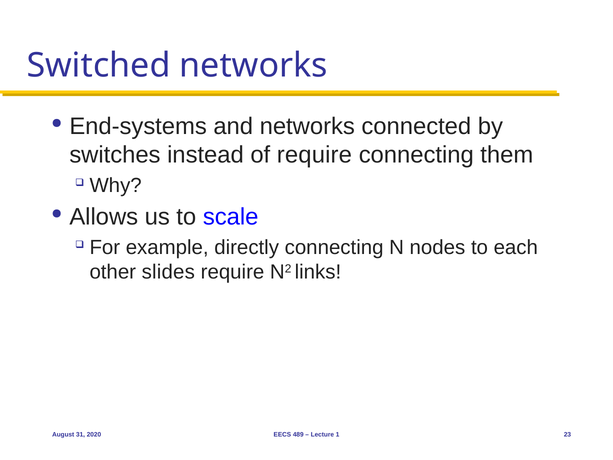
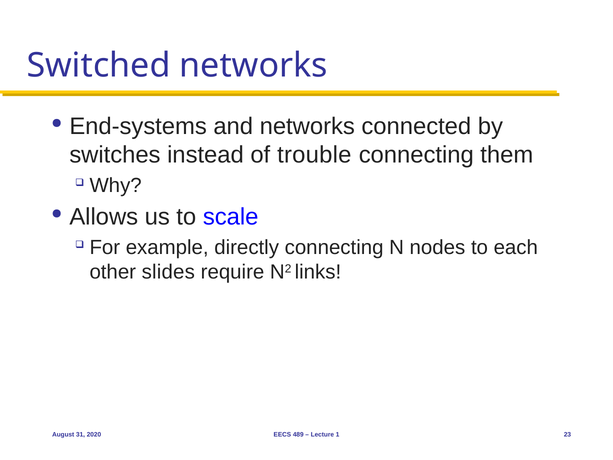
of require: require -> trouble
